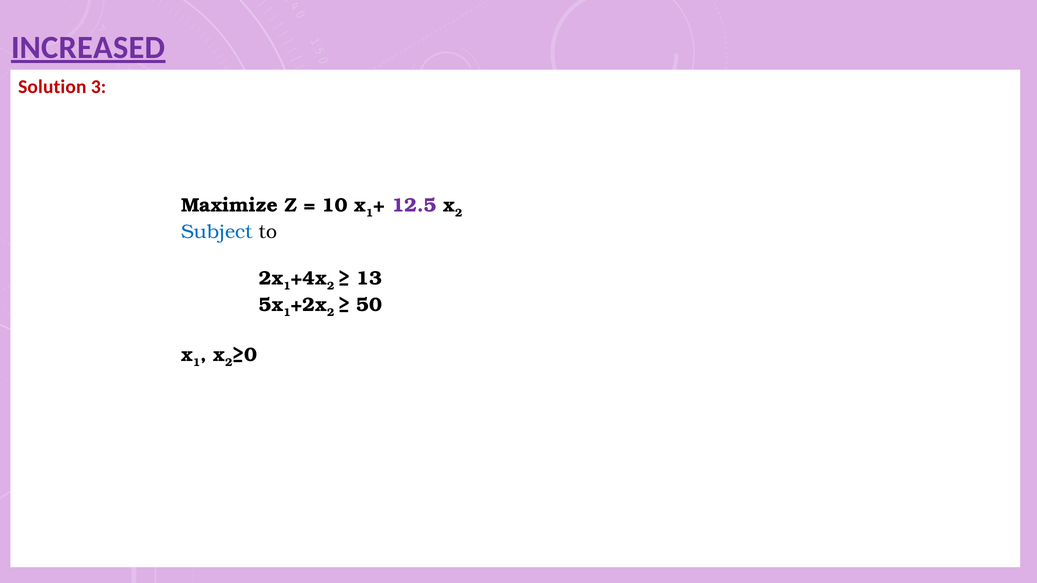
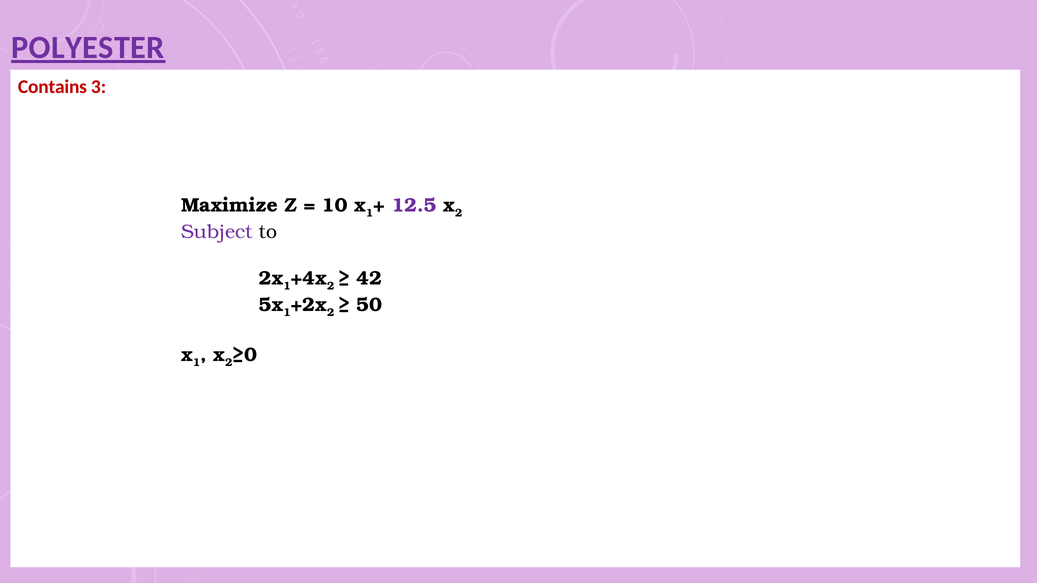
INCREASED: INCREASED -> POLYESTER
Solution: Solution -> Contains
Subject colour: blue -> purple
13: 13 -> 42
